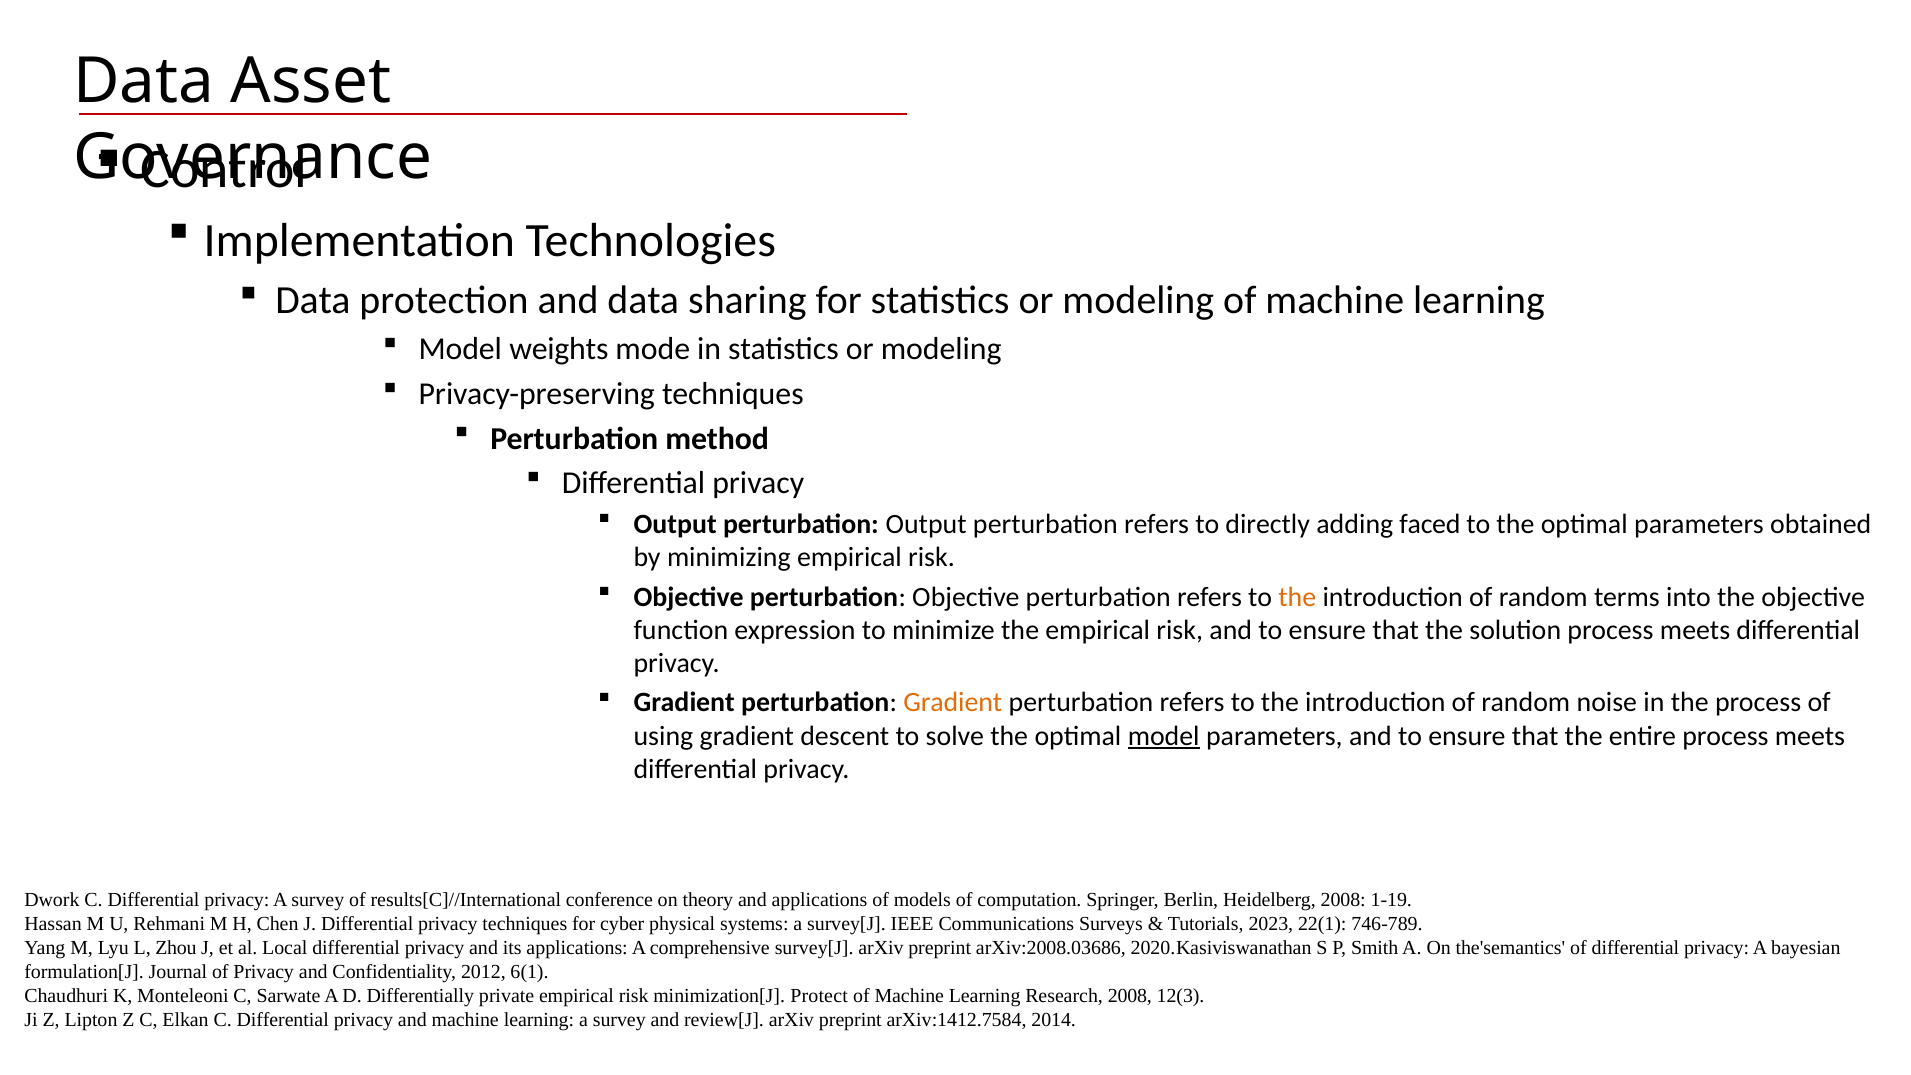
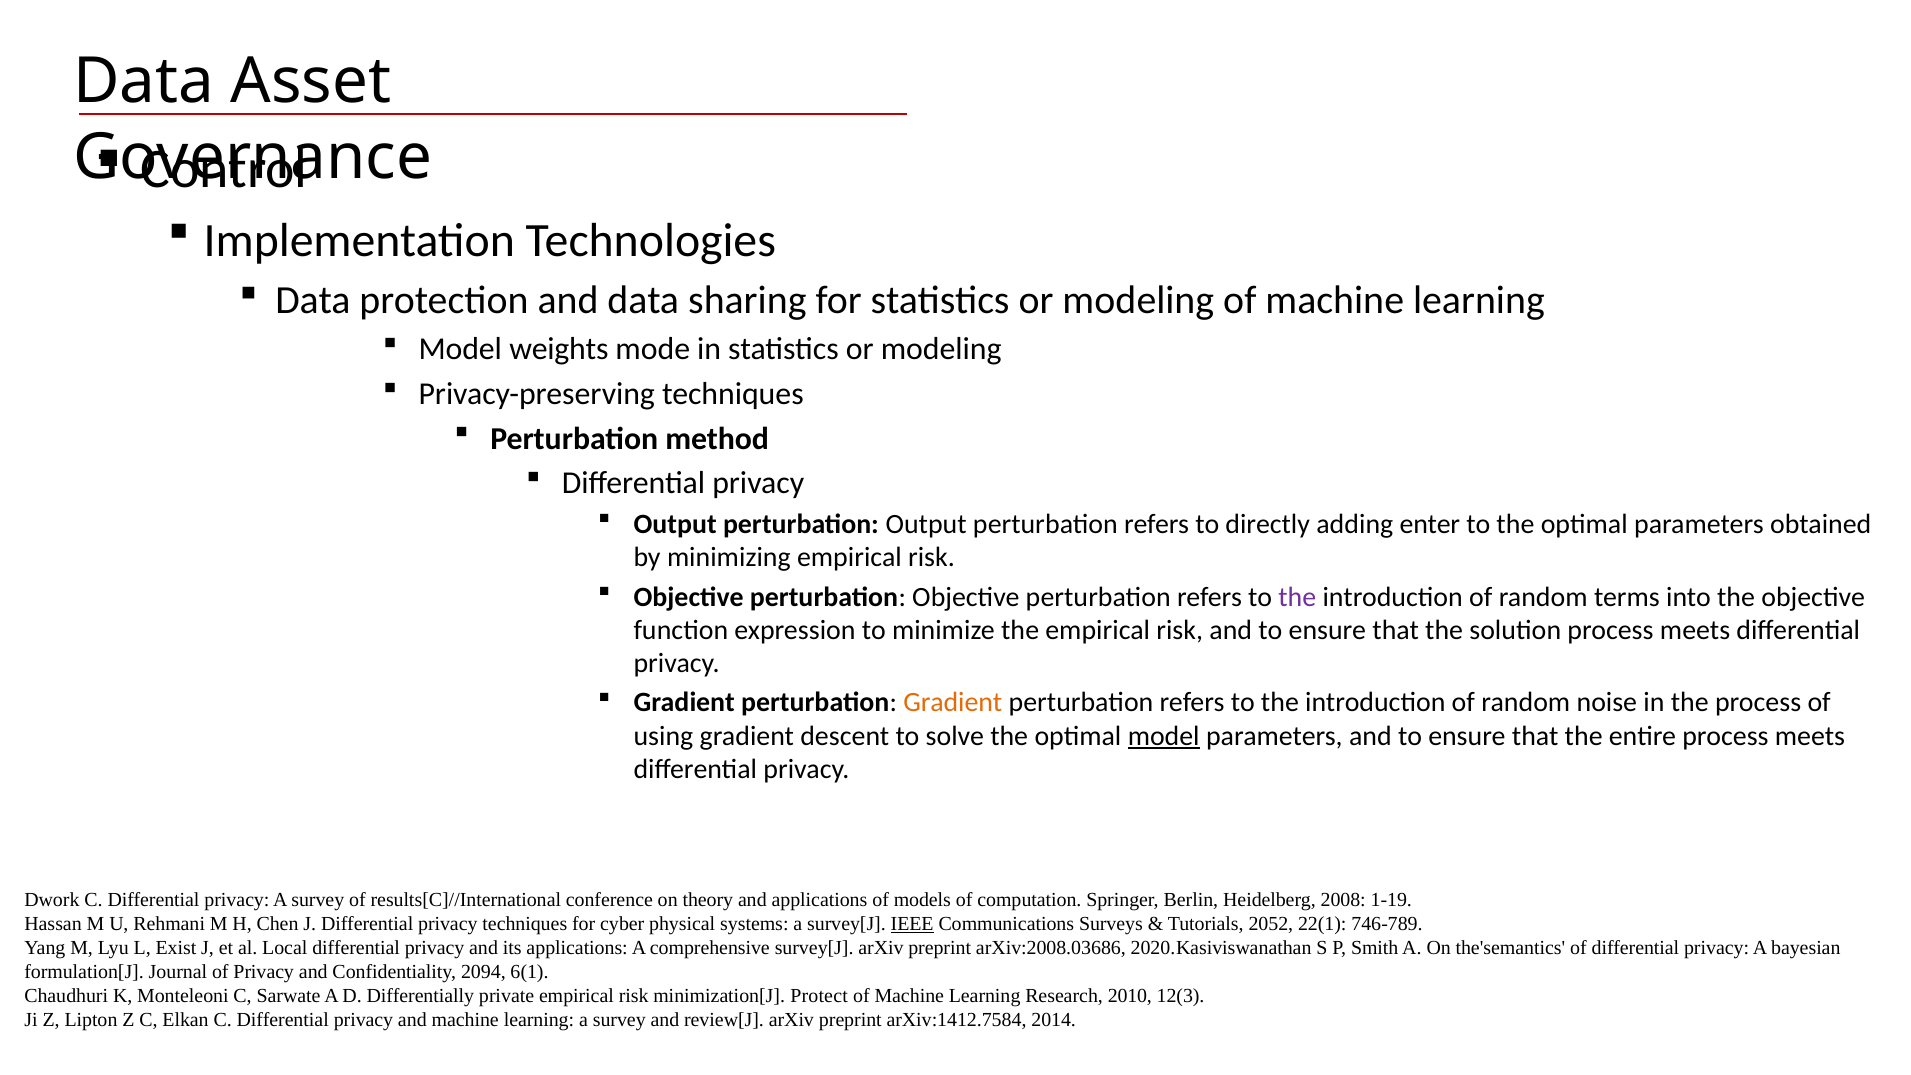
faced: faced -> enter
the at (1297, 597) colour: orange -> purple
IEEE underline: none -> present
2023: 2023 -> 2052
Zhou: Zhou -> Exist
2012: 2012 -> 2094
Research 2008: 2008 -> 2010
